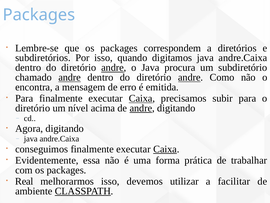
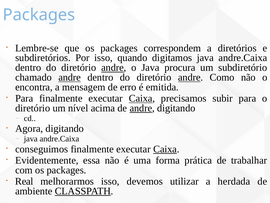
facilitar: facilitar -> herdada
